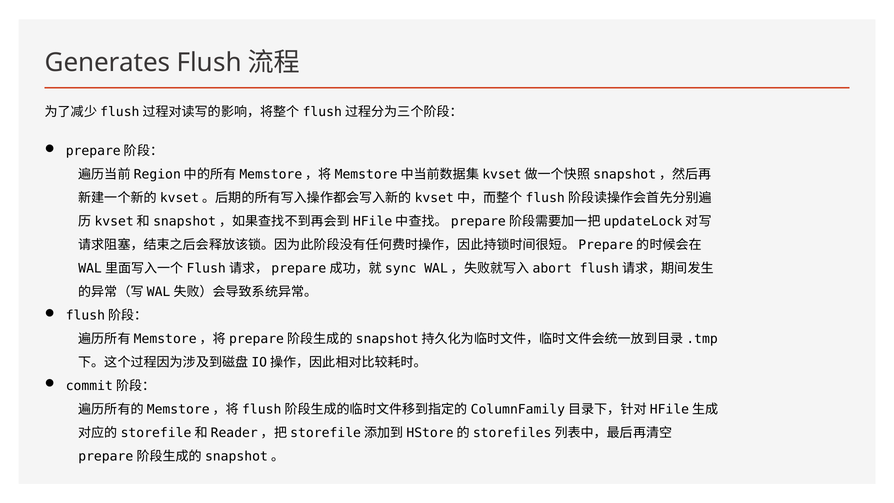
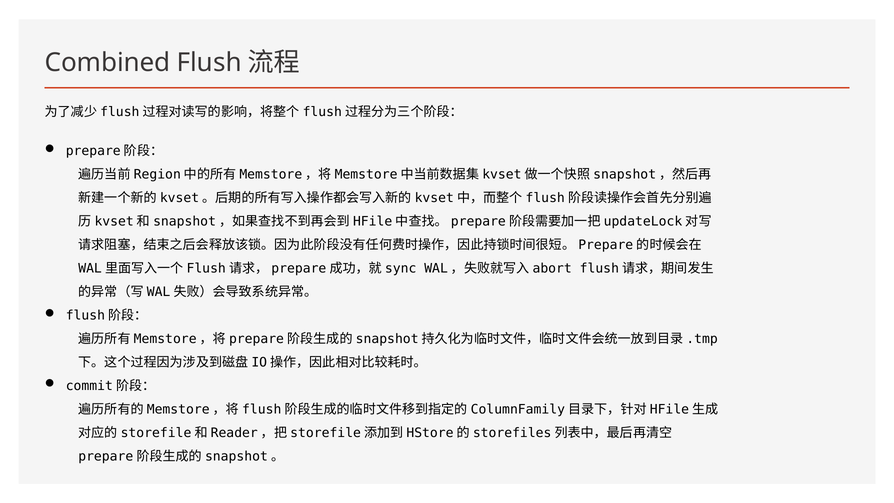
Generates: Generates -> Combined
